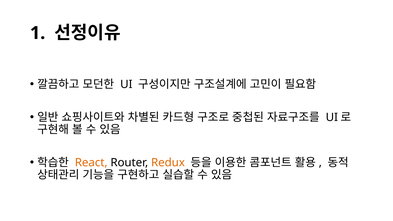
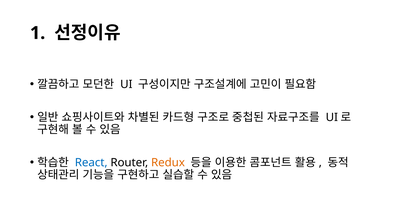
React colour: orange -> blue
